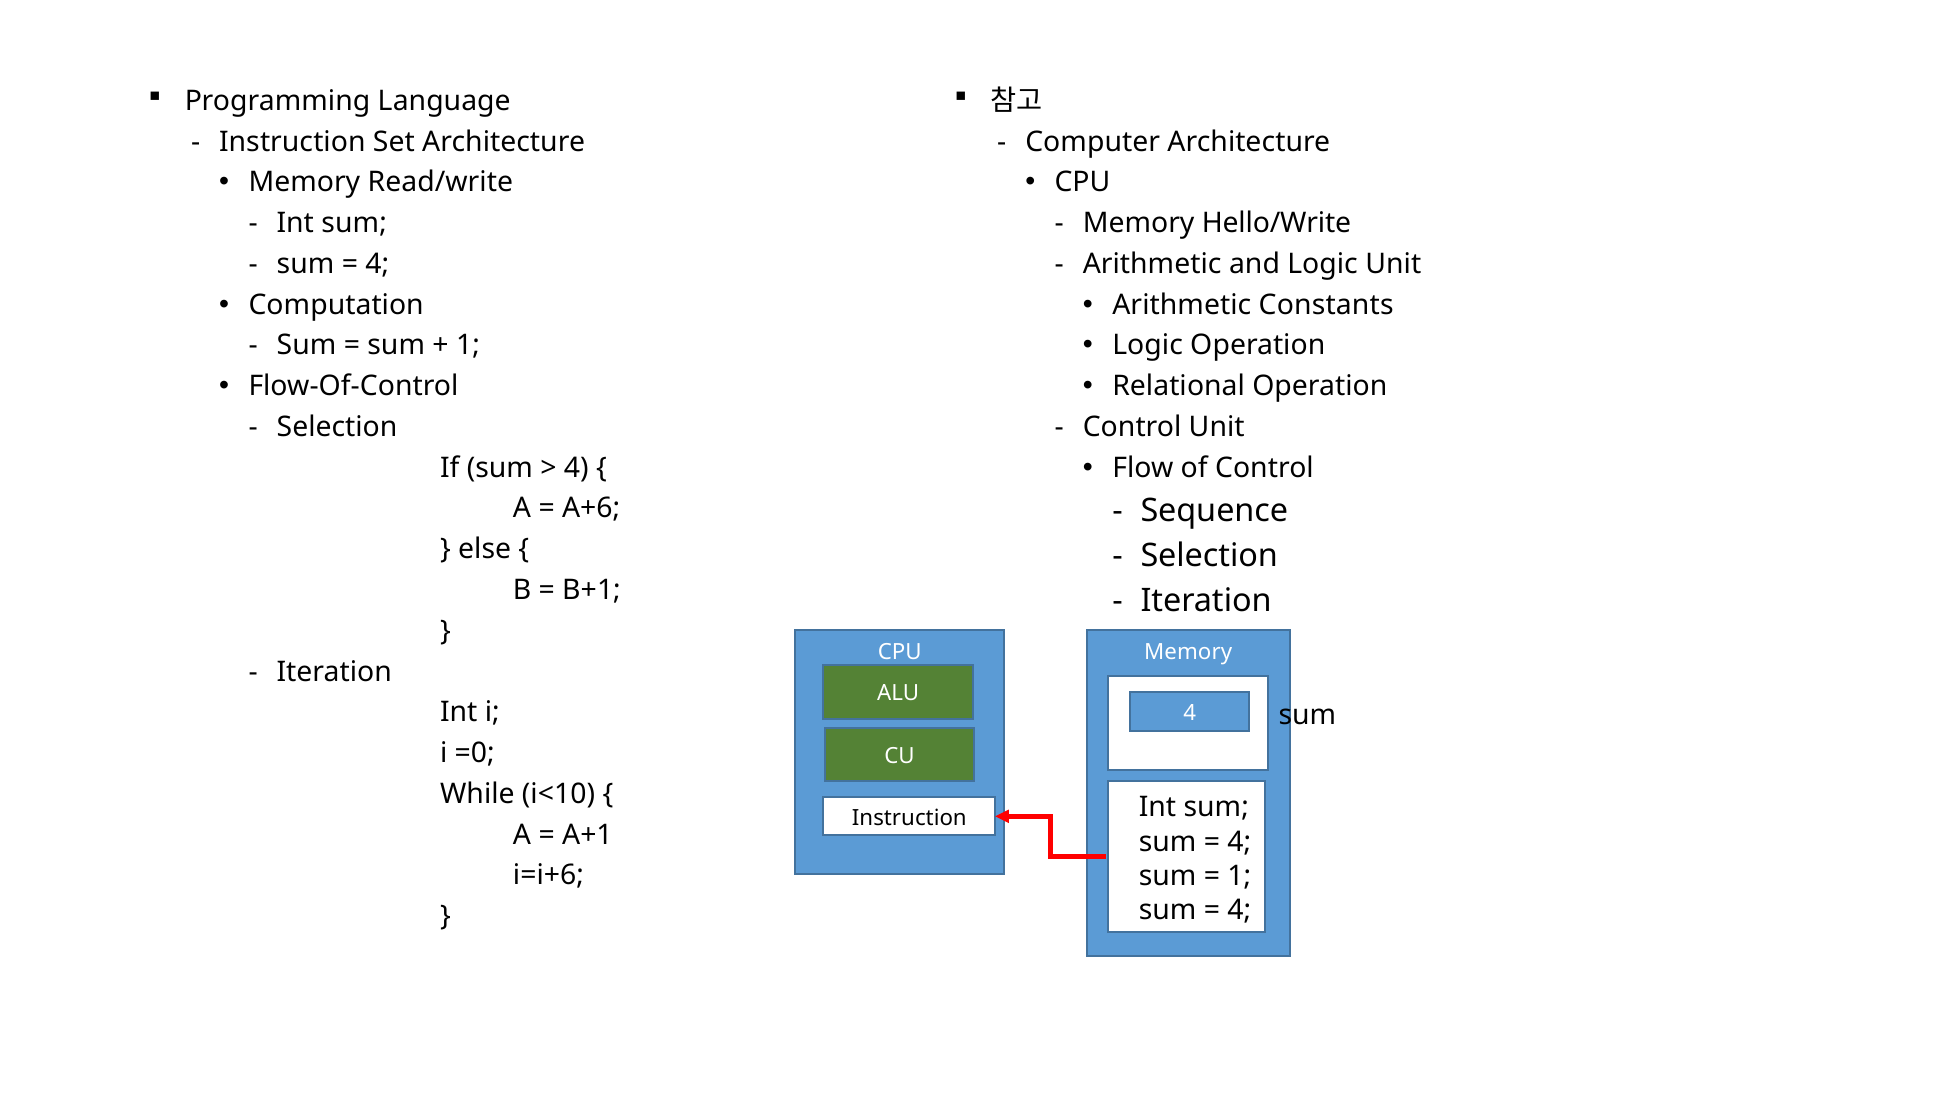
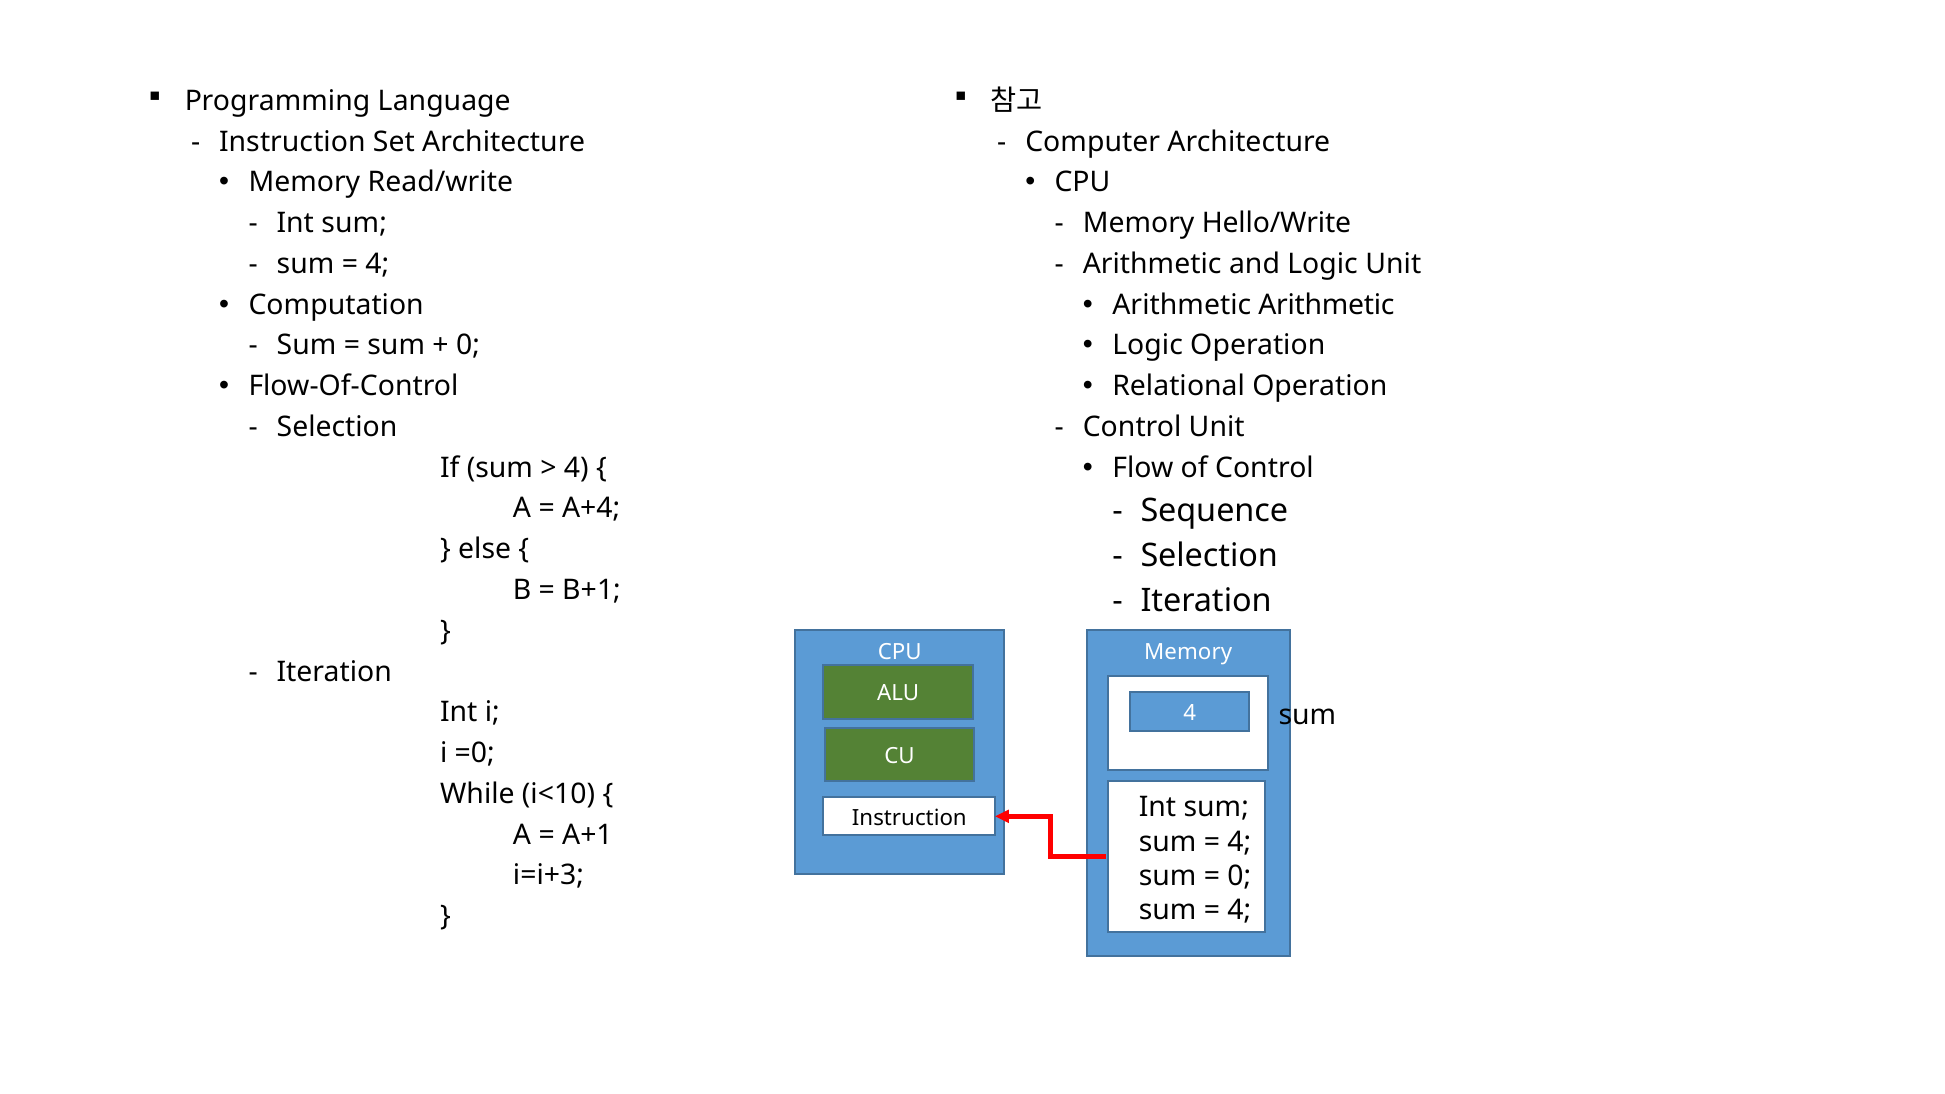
Arithmetic Constants: Constants -> Arithmetic
1 at (468, 346): 1 -> 0
A+6: A+6 -> A+4
i=i+6: i=i+6 -> i=i+3
1 at (1239, 876): 1 -> 0
